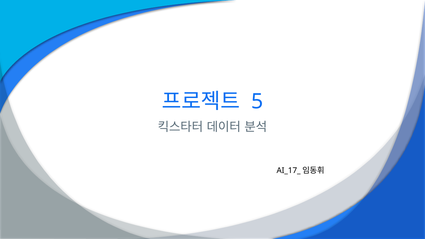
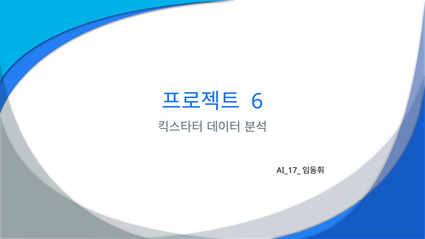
5: 5 -> 6
